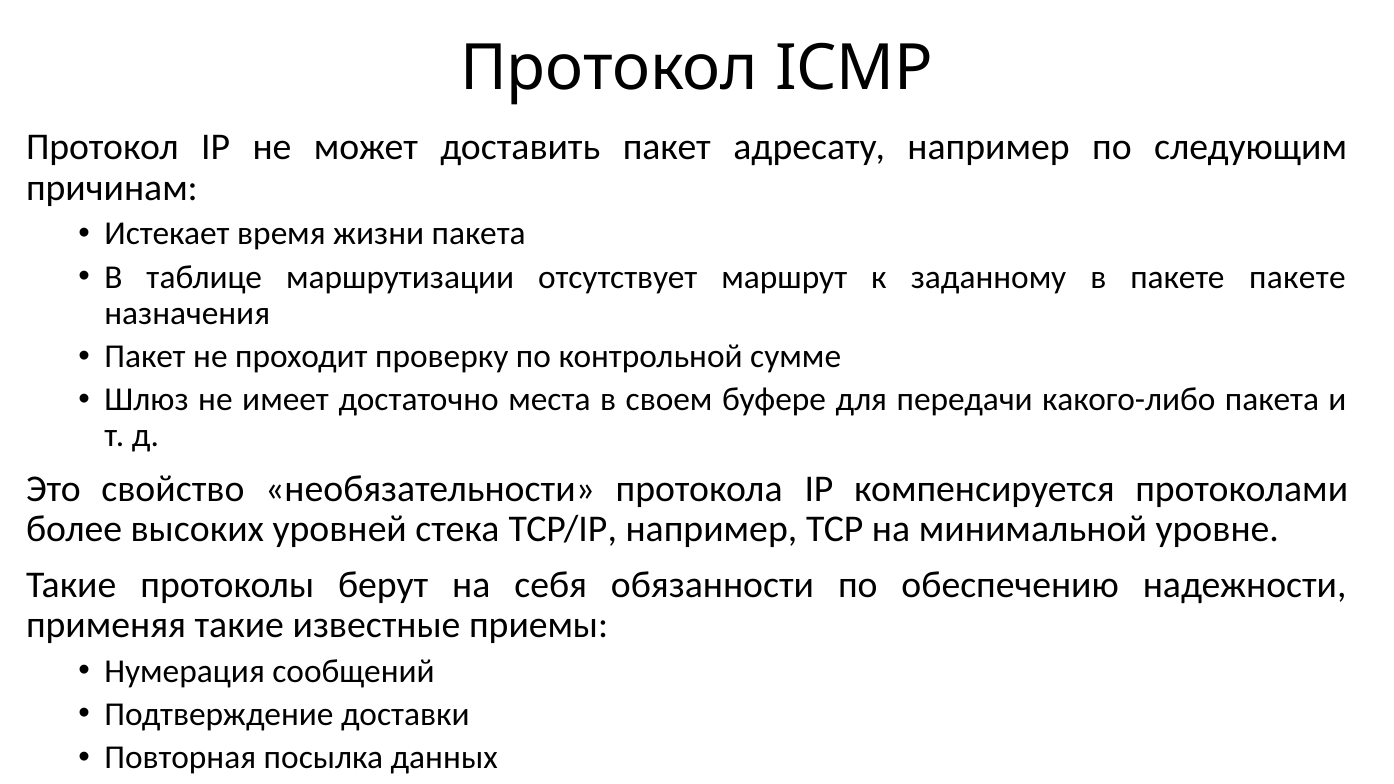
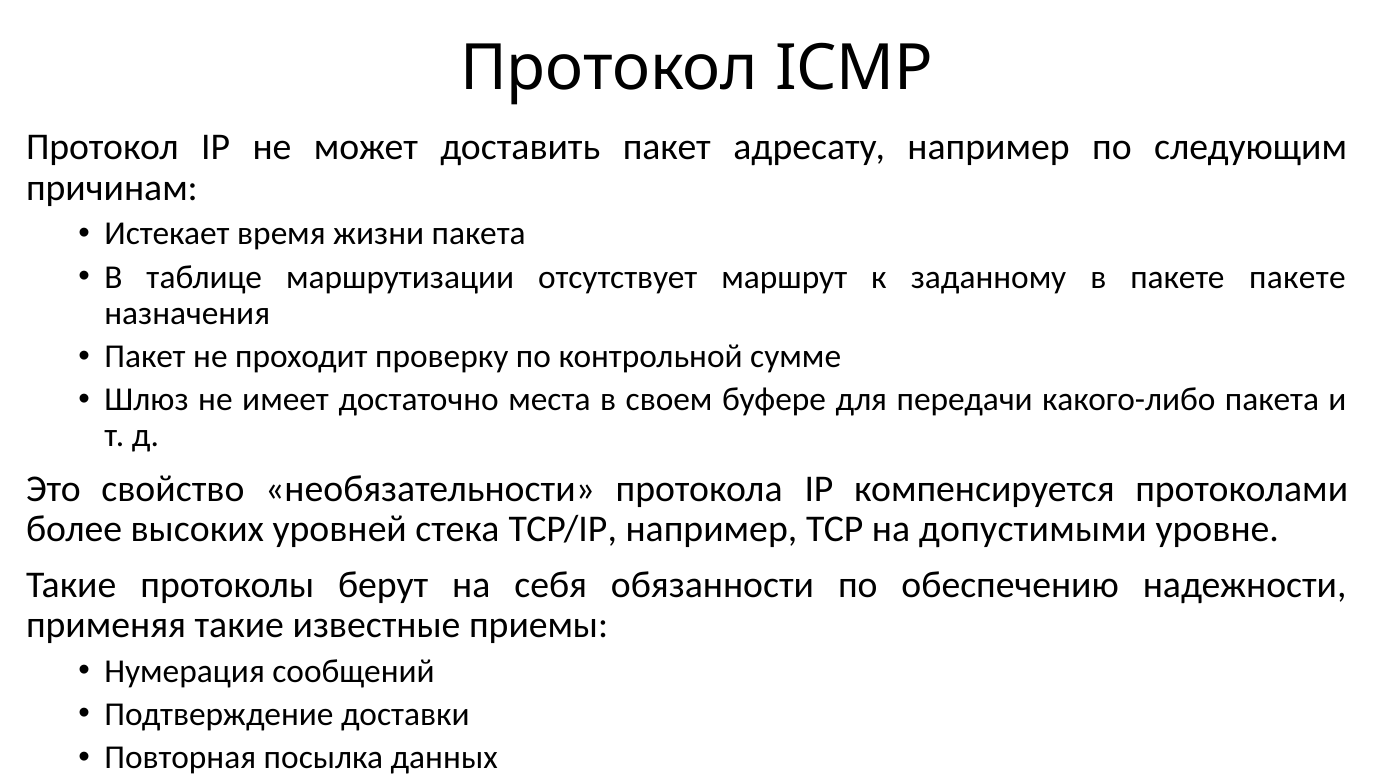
минимальной: минимальной -> допустимыми
